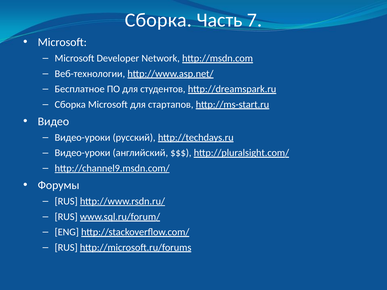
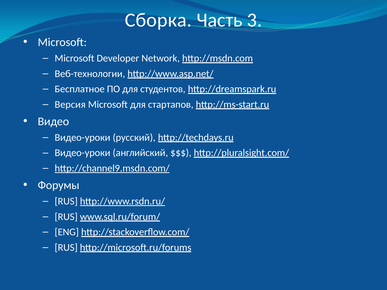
7: 7 -> 3
Сборка at (70, 105): Сборка -> Версия
